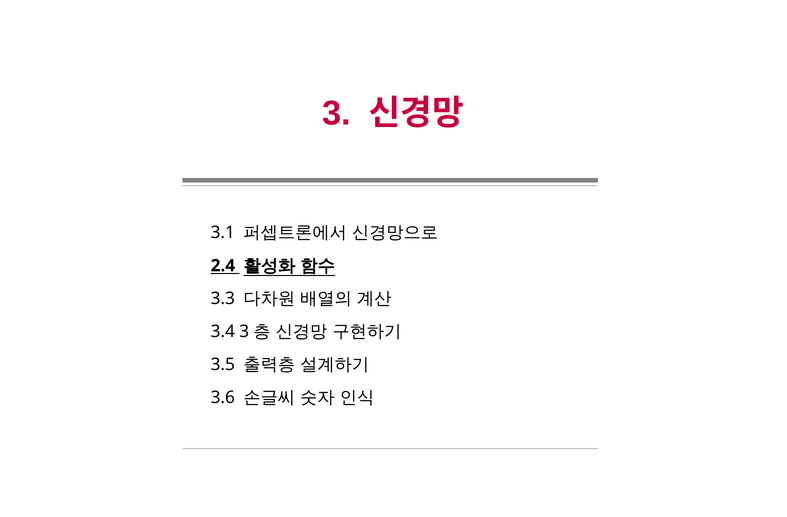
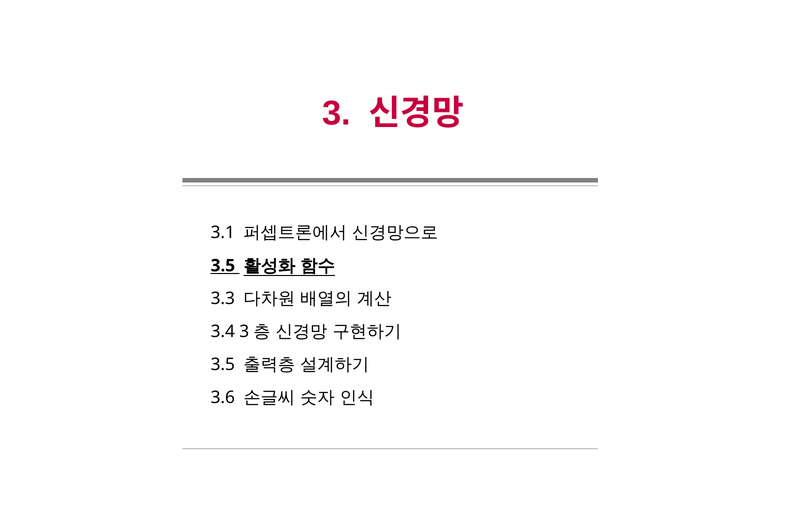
2.4 at (223, 266): 2.4 -> 3.5
